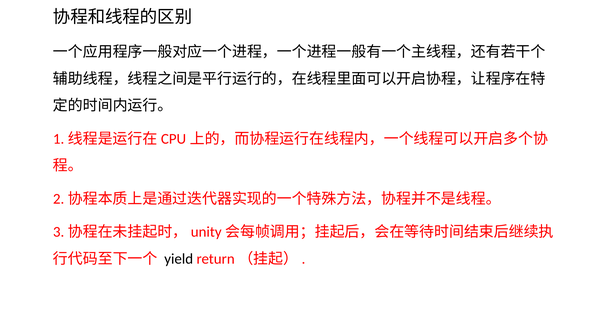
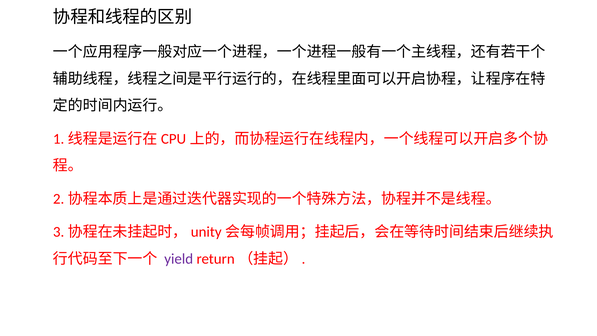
yield colour: black -> purple
